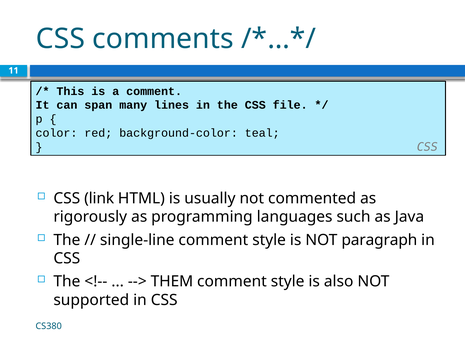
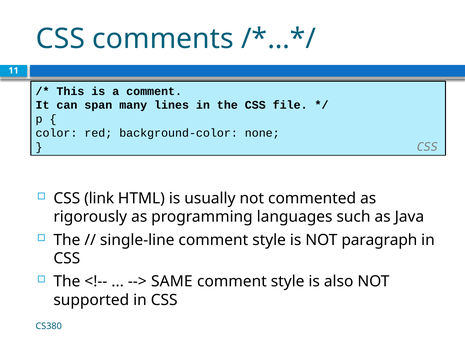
teal: teal -> none
THEM: THEM -> SAME
